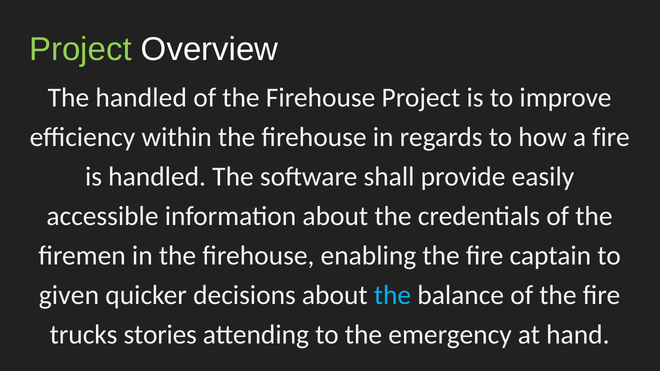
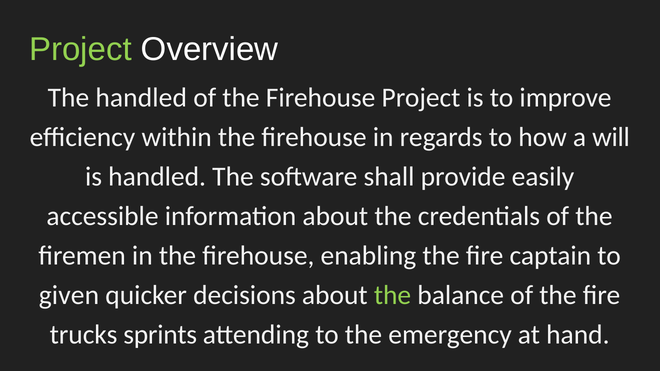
a fire: fire -> will
the at (393, 296) colour: light blue -> light green
stories: stories -> sprints
